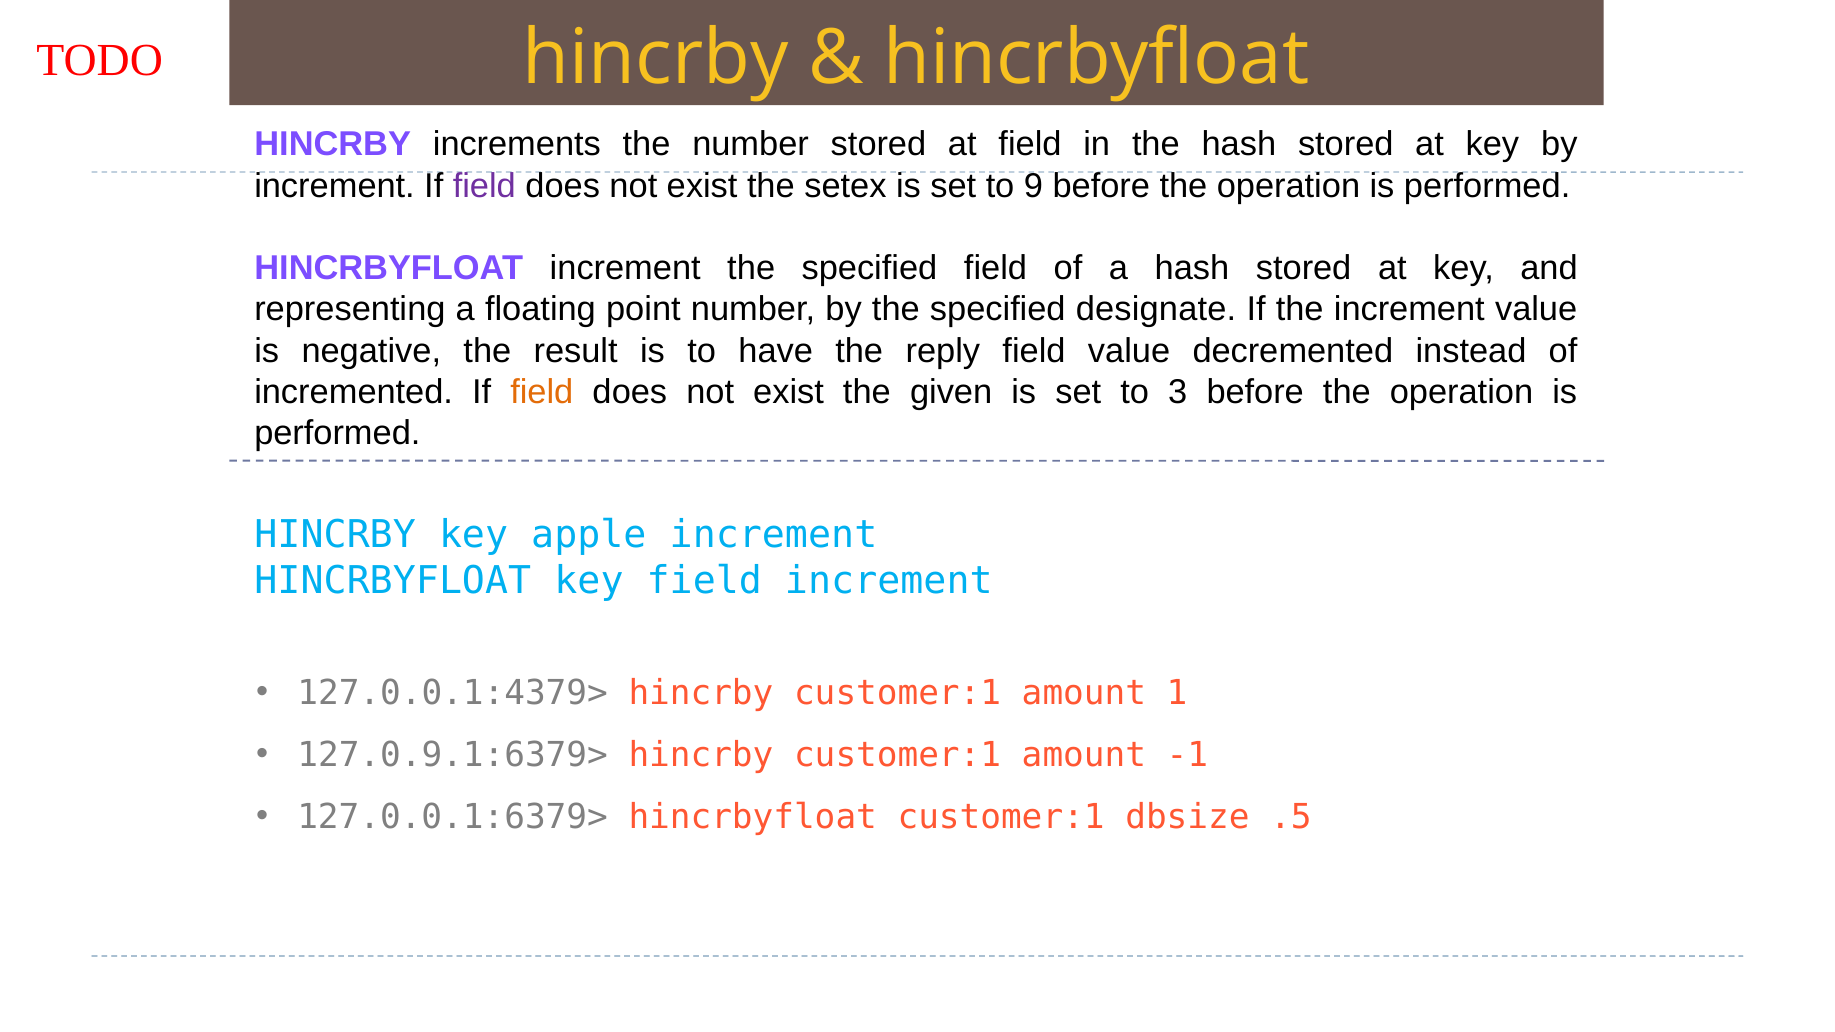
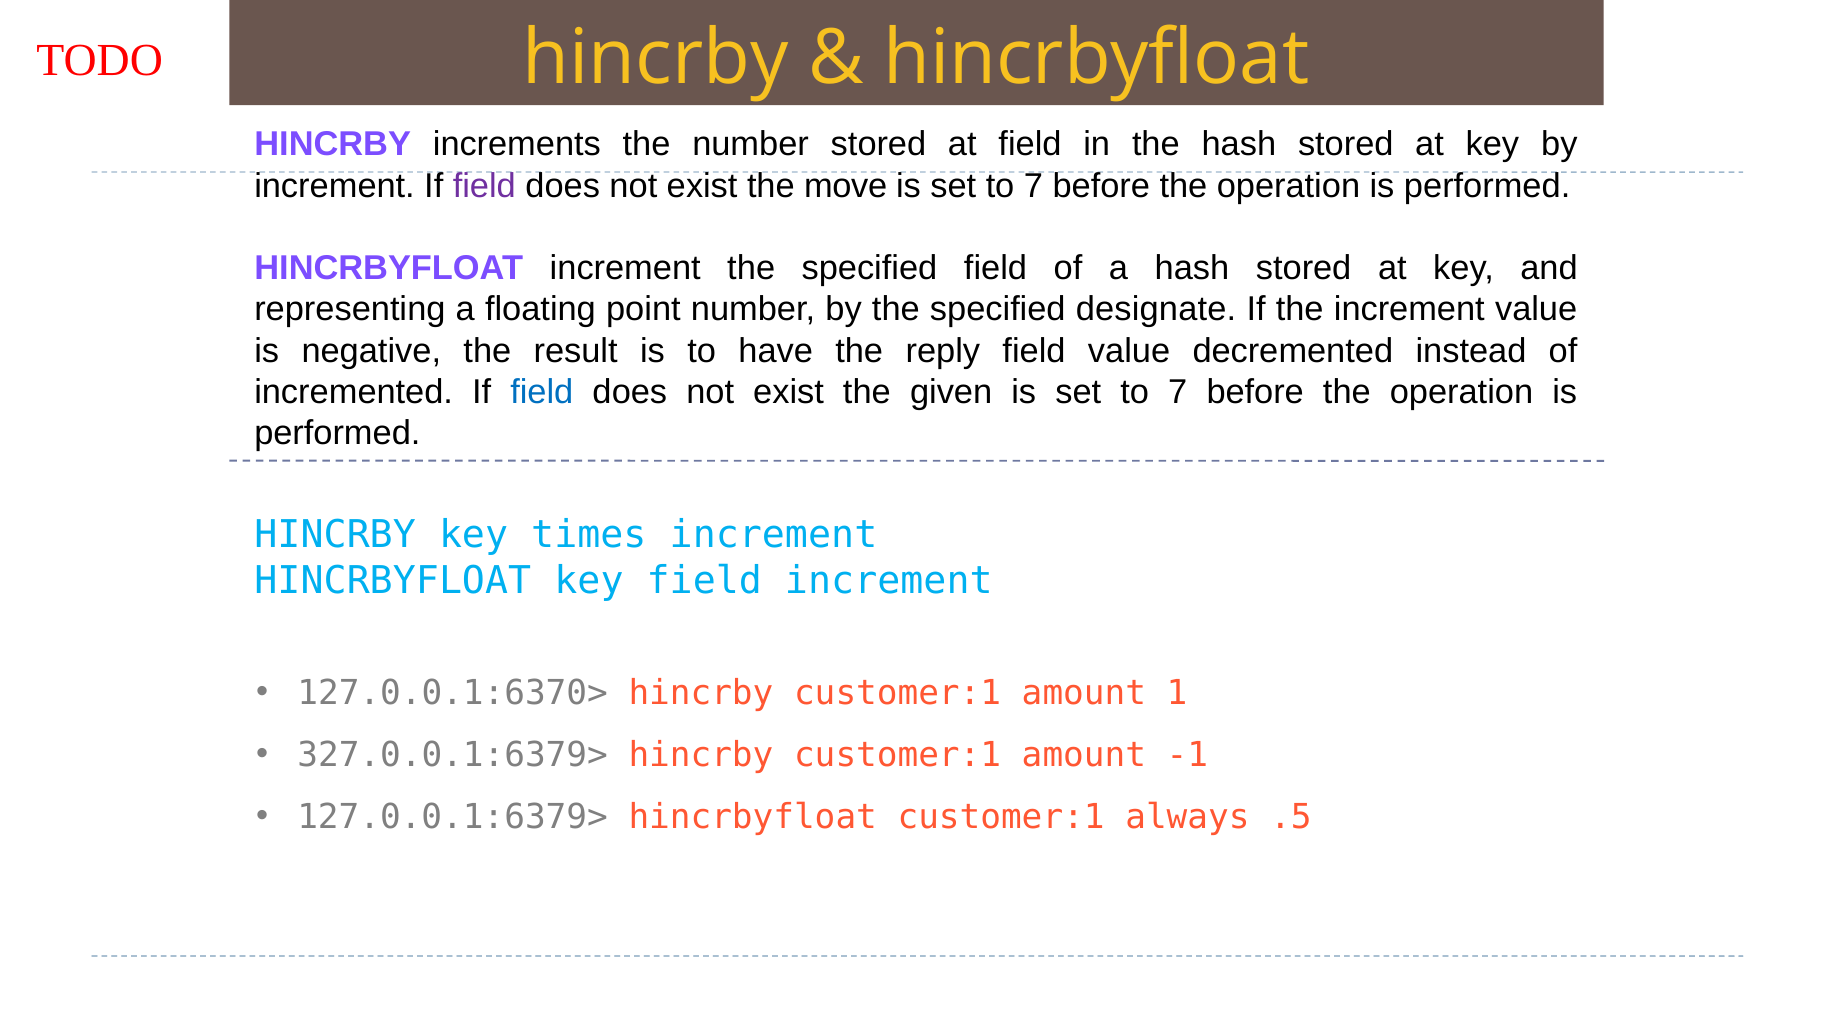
setex: setex -> move
9 at (1034, 186): 9 -> 7
field at (542, 392) colour: orange -> blue
3 at (1178, 392): 3 -> 7
apple: apple -> times
127.0.0.1:4379>: 127.0.0.1:4379> -> 127.0.0.1:6370>
127.0.9.1:6379>: 127.0.9.1:6379> -> 327.0.0.1:6379>
dbsize: dbsize -> always
